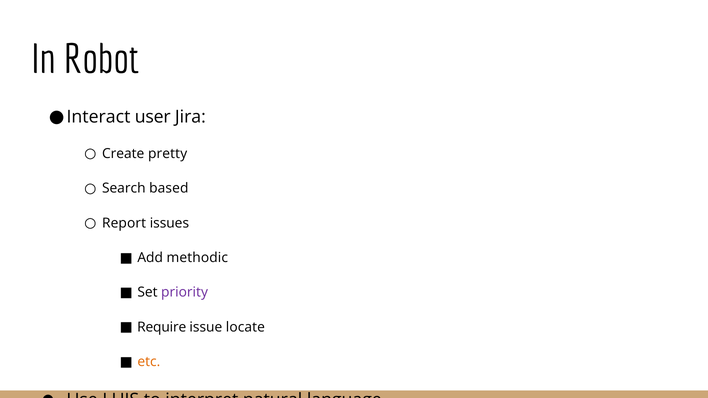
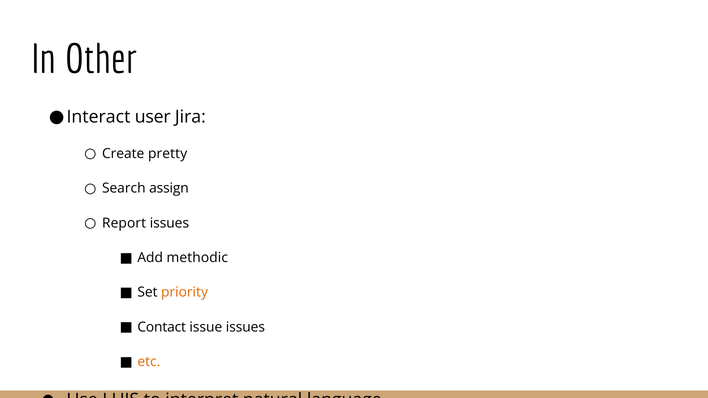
In Robot: Robot -> Other
Search based: based -> assign
priority colour: purple -> orange
Require: Require -> Contact
issue locate: locate -> issues
